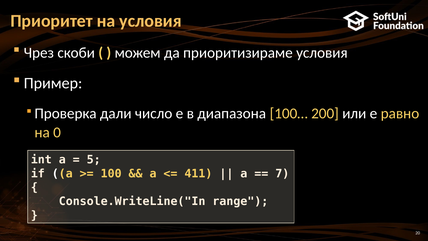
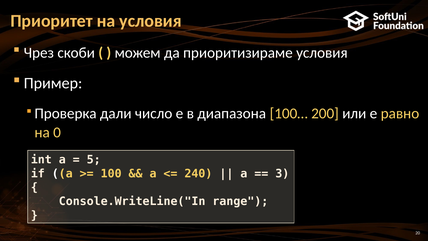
411: 411 -> 240
7: 7 -> 3
